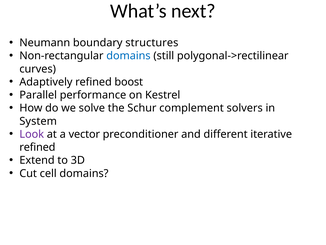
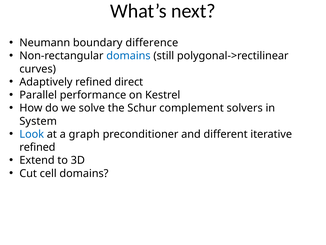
structures: structures -> difference
boost: boost -> direct
Look colour: purple -> blue
vector: vector -> graph
